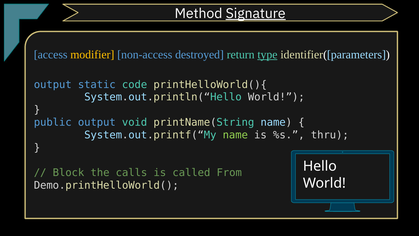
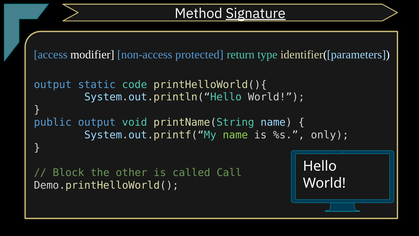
modifier colour: yellow -> white
destroyed: destroyed -> protected
type underline: present -> none
thru: thru -> only
calls: calls -> other
From: From -> Call
